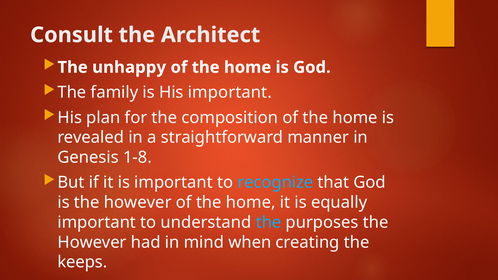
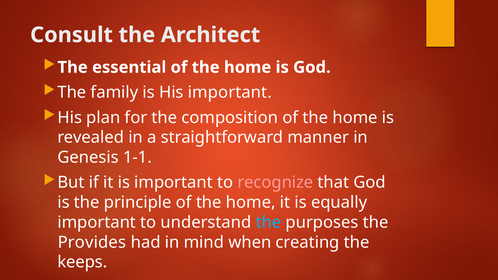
unhappy: unhappy -> essential
1-8: 1-8 -> 1-1
recognize colour: light blue -> pink
is the however: however -> principle
However at (92, 242): However -> Provides
